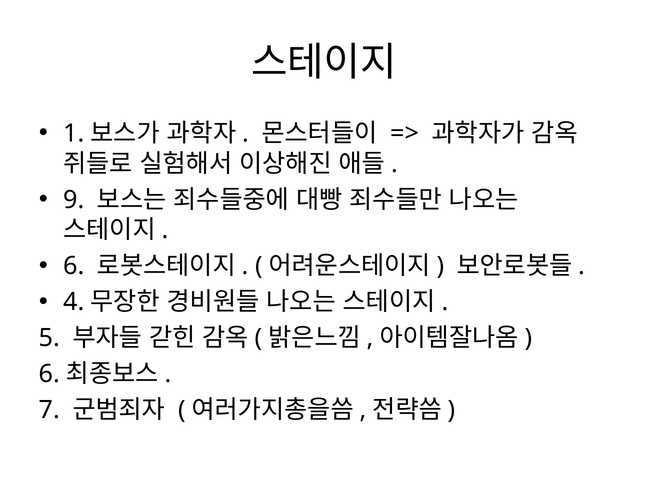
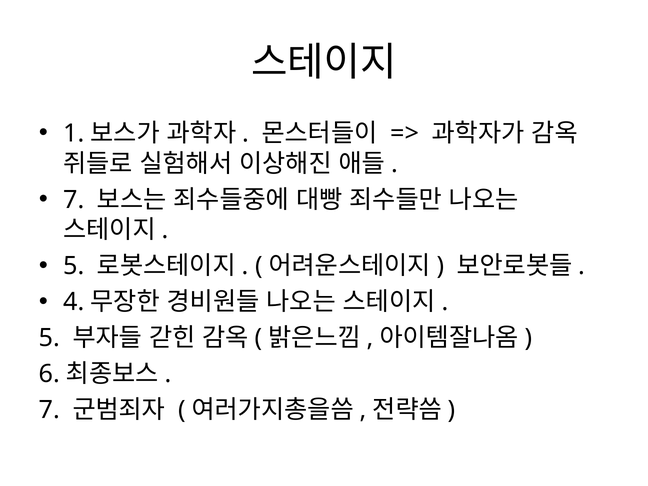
9 at (74, 200): 9 -> 7
6 at (74, 266): 6 -> 5
